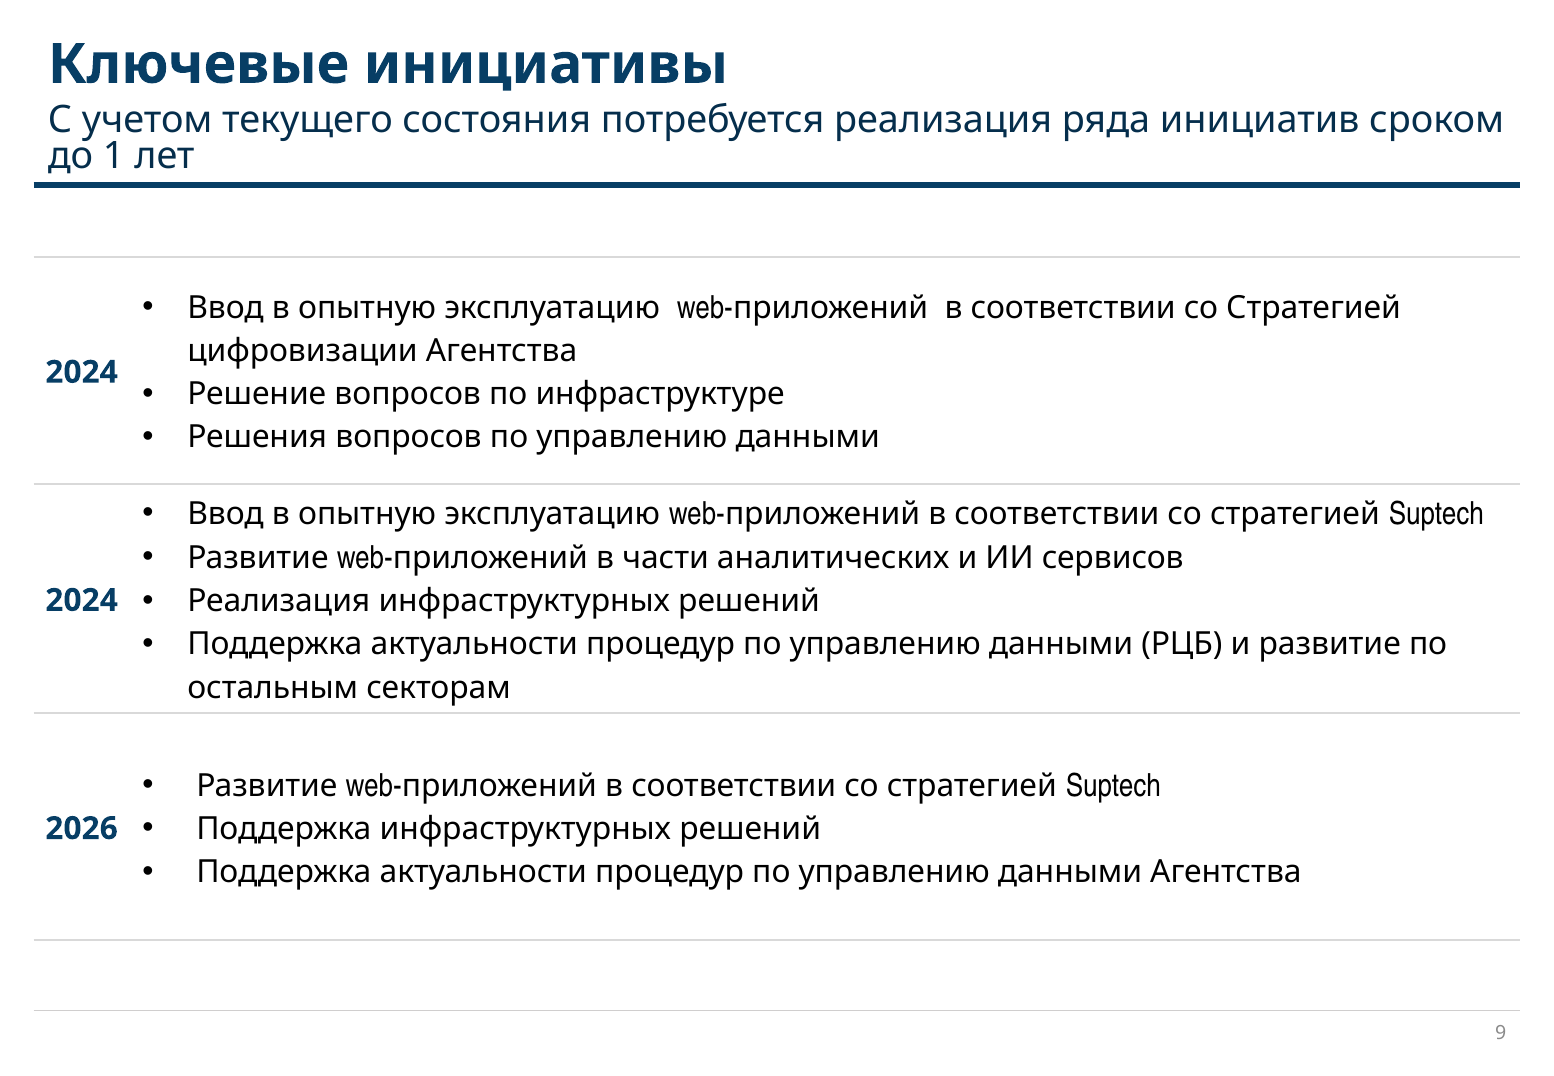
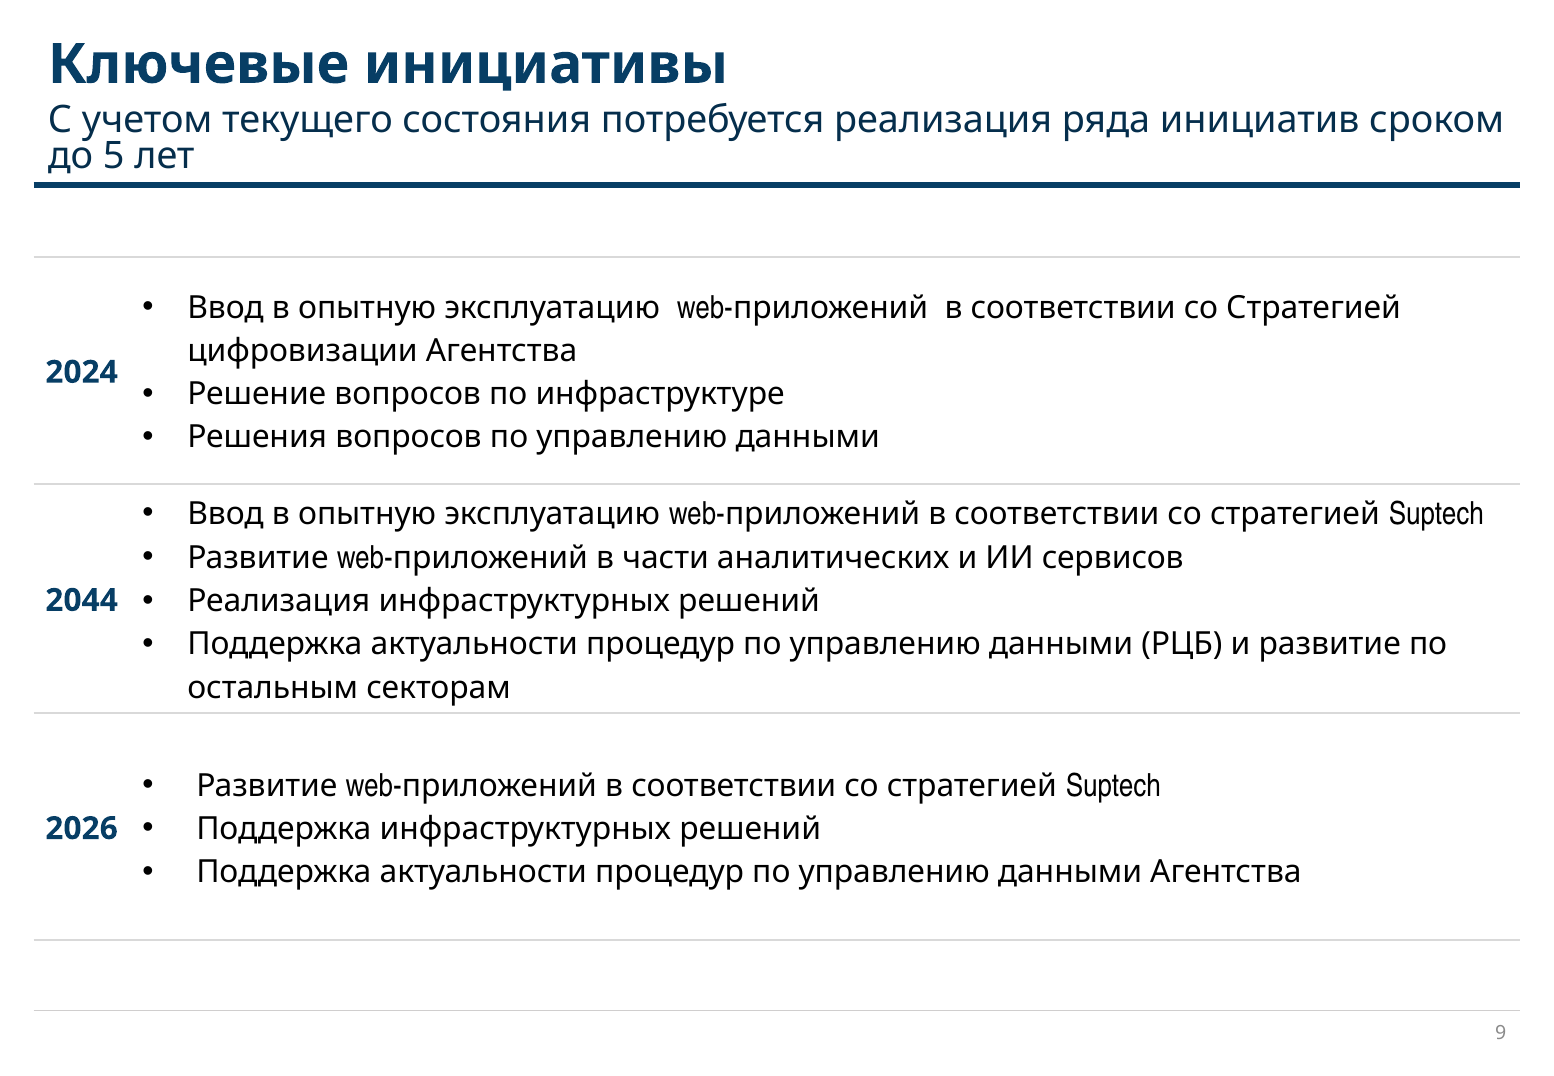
1: 1 -> 5
2024 at (82, 600): 2024 -> 2044
